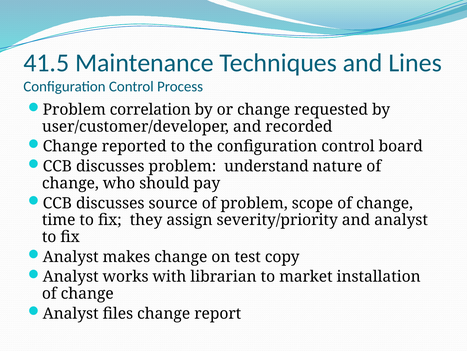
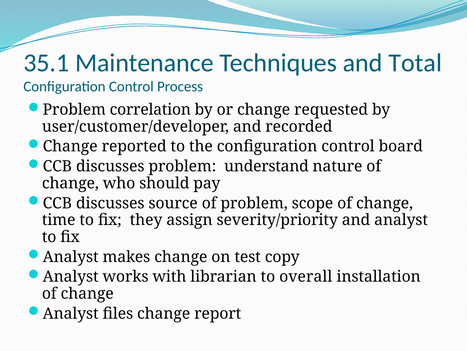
41.5: 41.5 -> 35.1
Lines: Lines -> Total
market: market -> overall
